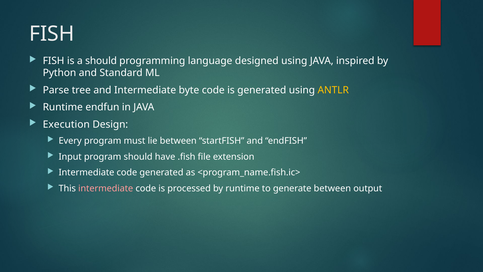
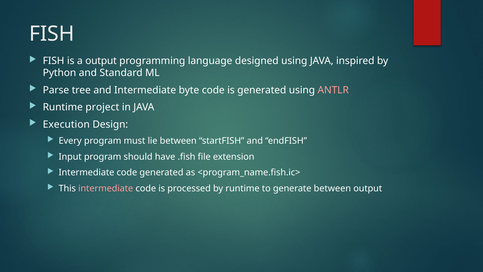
a should: should -> output
ANTLR colour: yellow -> pink
endfun: endfun -> project
